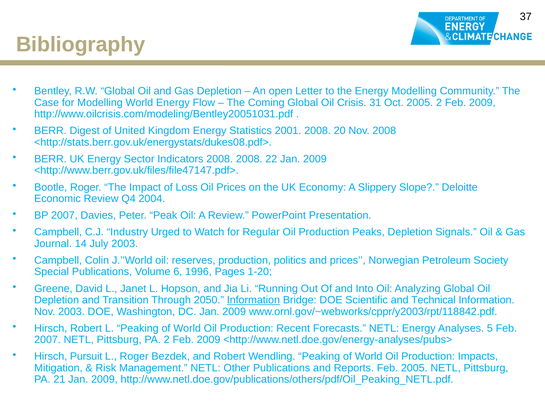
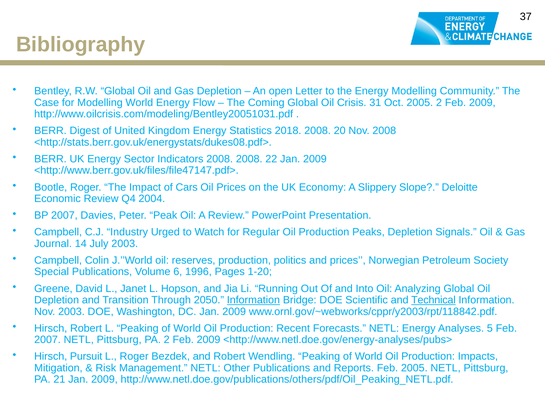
2001: 2001 -> 2018
Loss: Loss -> Cars
Technical underline: none -> present
